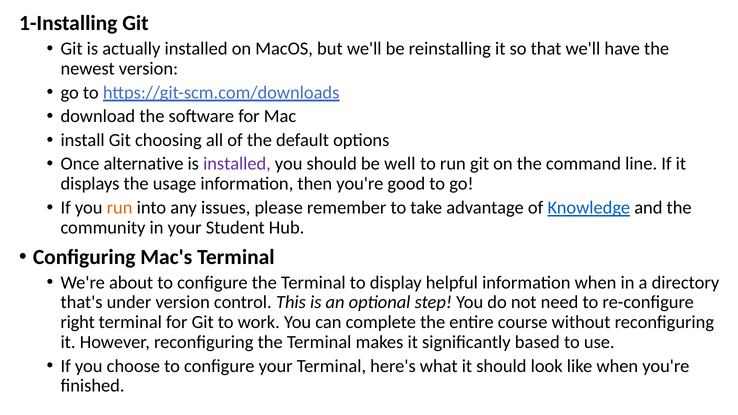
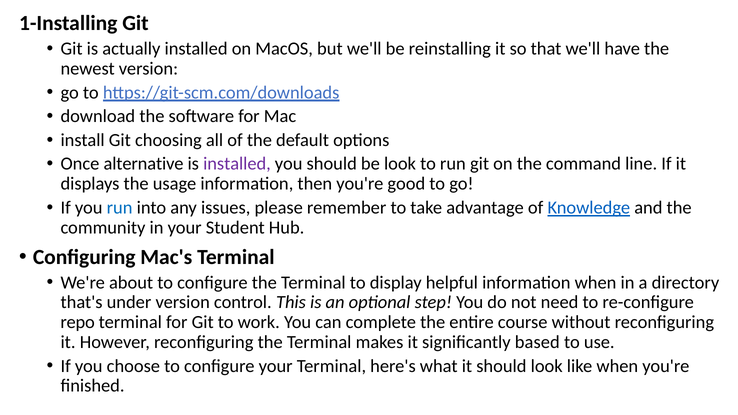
be well: well -> look
run at (120, 208) colour: orange -> blue
right: right -> repo
